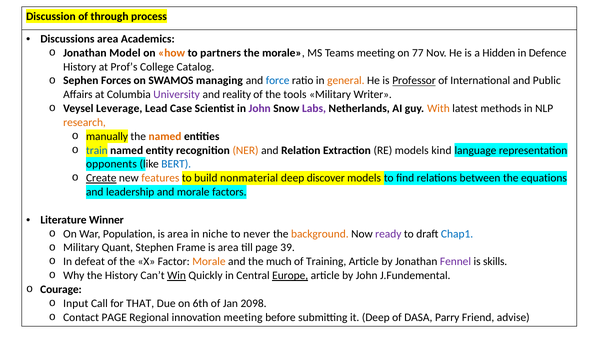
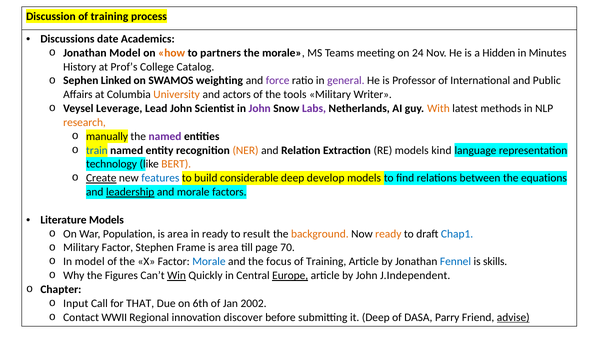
Discussion of through: through -> training
Discussions area: area -> date
77: 77 -> 24
Defence: Defence -> Minutes
Forces: Forces -> Linked
managing: managing -> weighting
force colour: blue -> purple
general colour: orange -> purple
Professor underline: present -> none
University colour: purple -> orange
reality: reality -> actors
Lead Case: Case -> John
named at (165, 137) colour: orange -> purple
opponents: opponents -> technology
BERT colour: blue -> orange
features colour: orange -> blue
nonmaterial: nonmaterial -> considerable
discover: discover -> develop
leadership underline: none -> present
Literature Winner: Winner -> Models
in niche: niche -> ready
never: never -> result
ready at (388, 234) colour: purple -> orange
Military Quant: Quant -> Factor
39: 39 -> 70
In defeat: defeat -> model
Morale at (209, 262) colour: orange -> blue
much: much -> focus
Fennel colour: purple -> blue
the History: History -> Figures
J.Fundemental: J.Fundemental -> J.Independent
Courage: Courage -> Chapter
2098: 2098 -> 2002
Contact PAGE: PAGE -> WWII
innovation meeting: meeting -> discover
advise underline: none -> present
